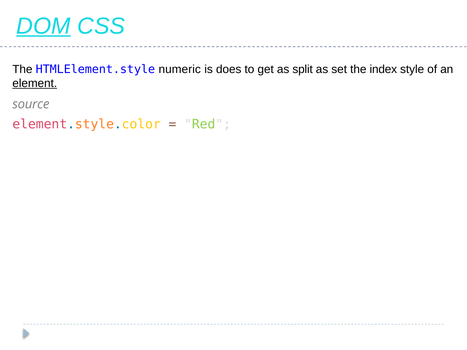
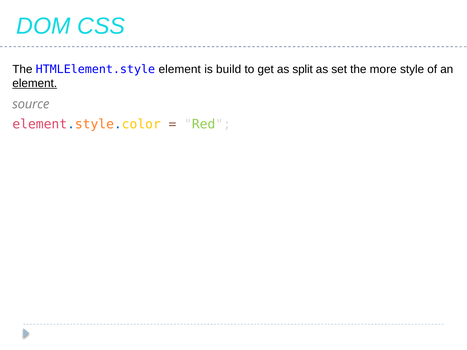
DOM underline: present -> none
HTMLElement.style numeric: numeric -> element
does: does -> build
index: index -> more
